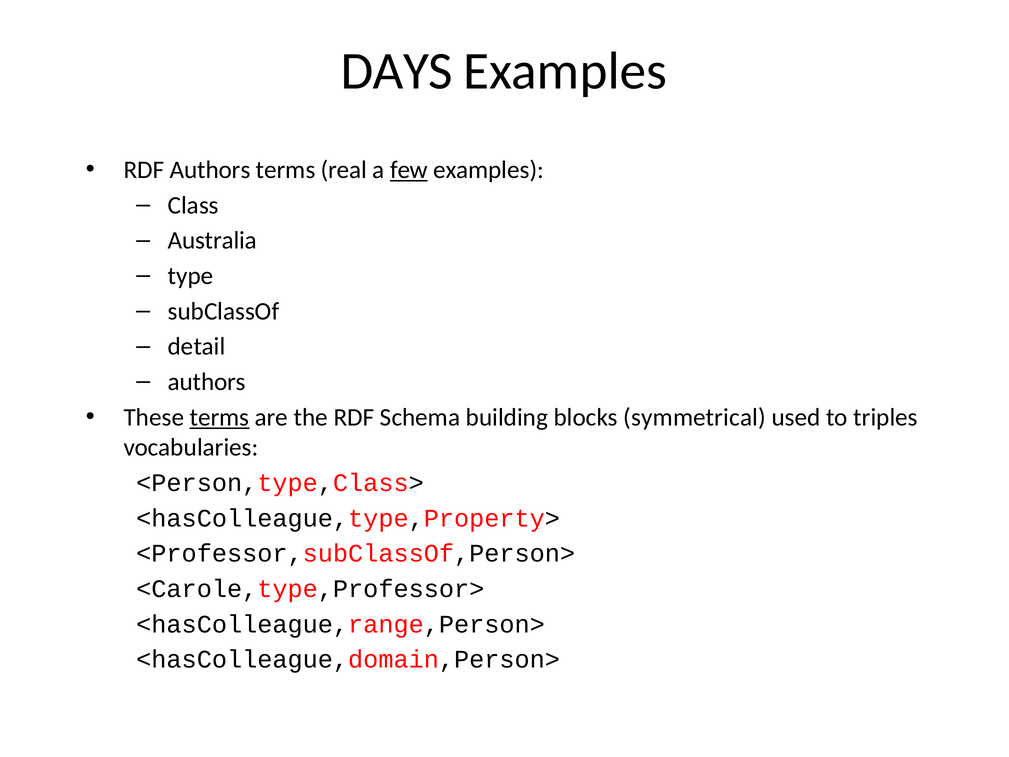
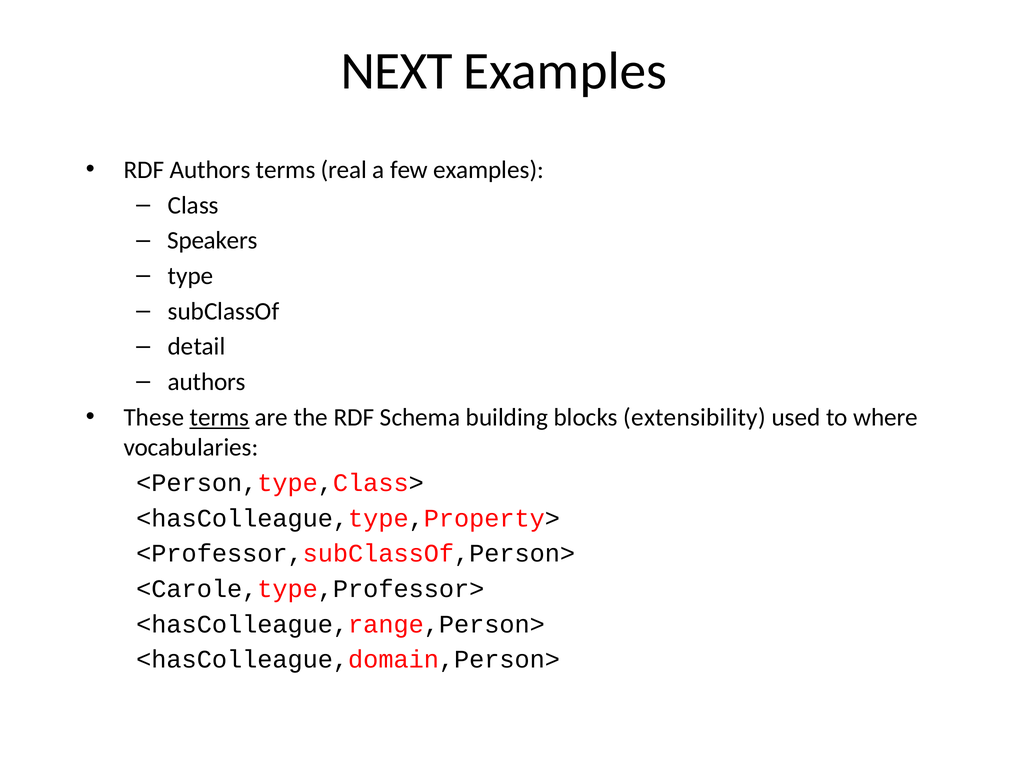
DAYS: DAYS -> NEXT
few underline: present -> none
Australia: Australia -> Speakers
symmetrical: symmetrical -> extensibility
triples: triples -> where
